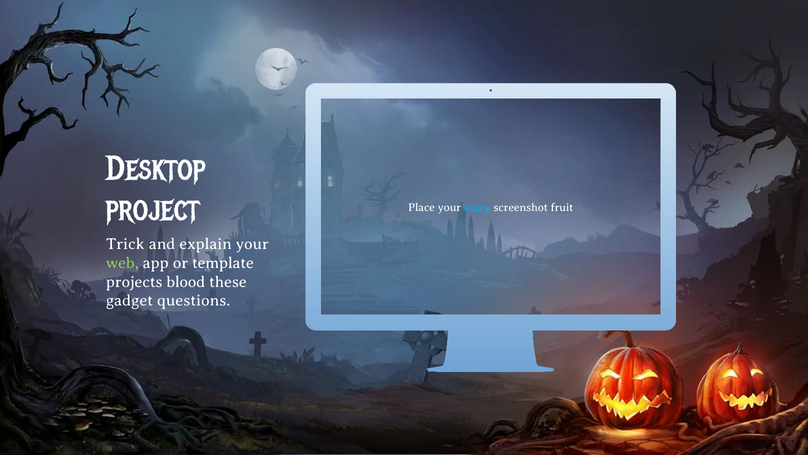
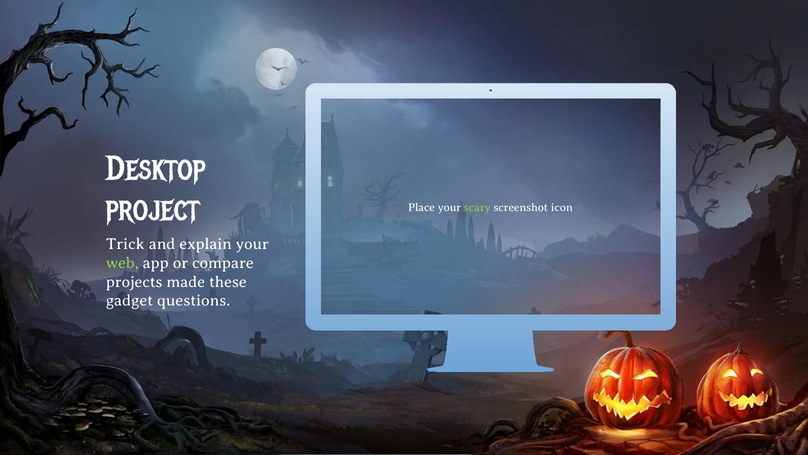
scary colour: light blue -> light green
fruit: fruit -> icon
template: template -> compare
blood: blood -> made
